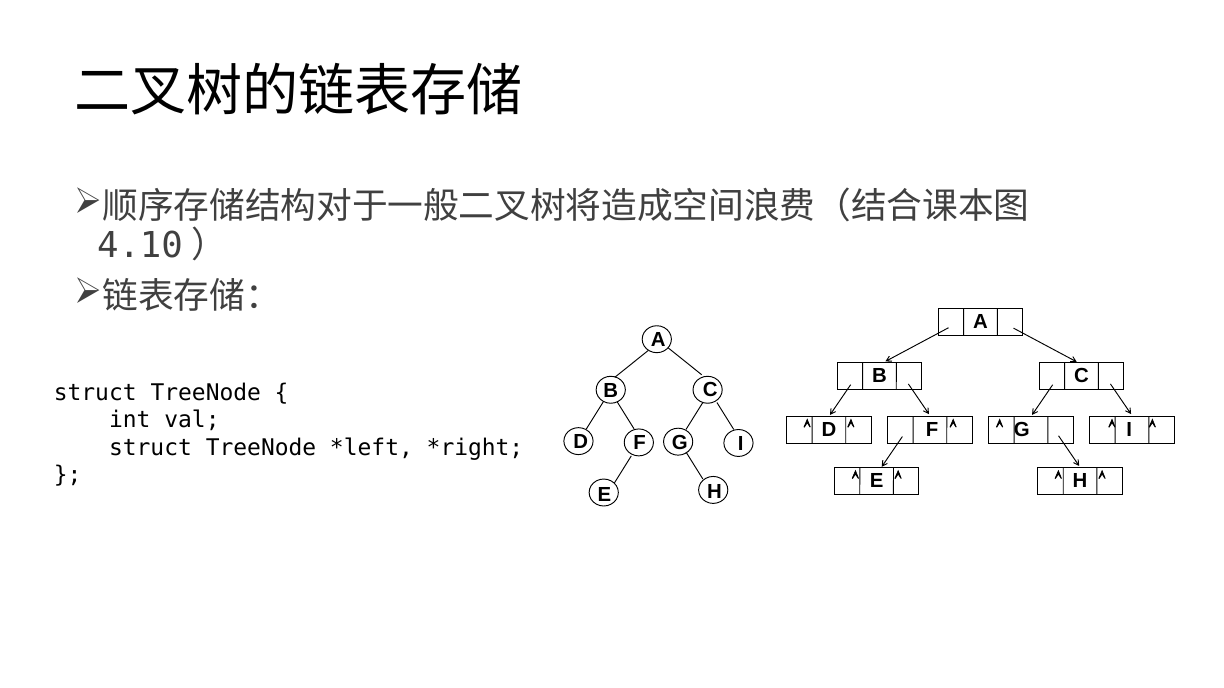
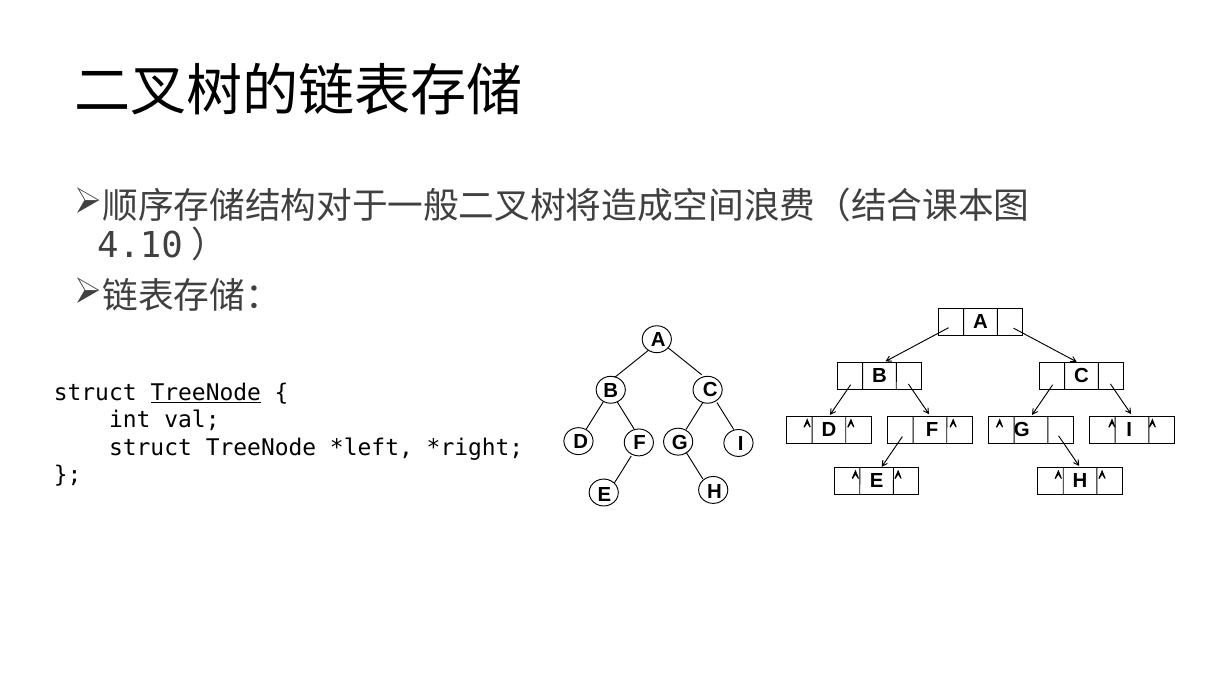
TreeNode at (206, 393) underline: none -> present
